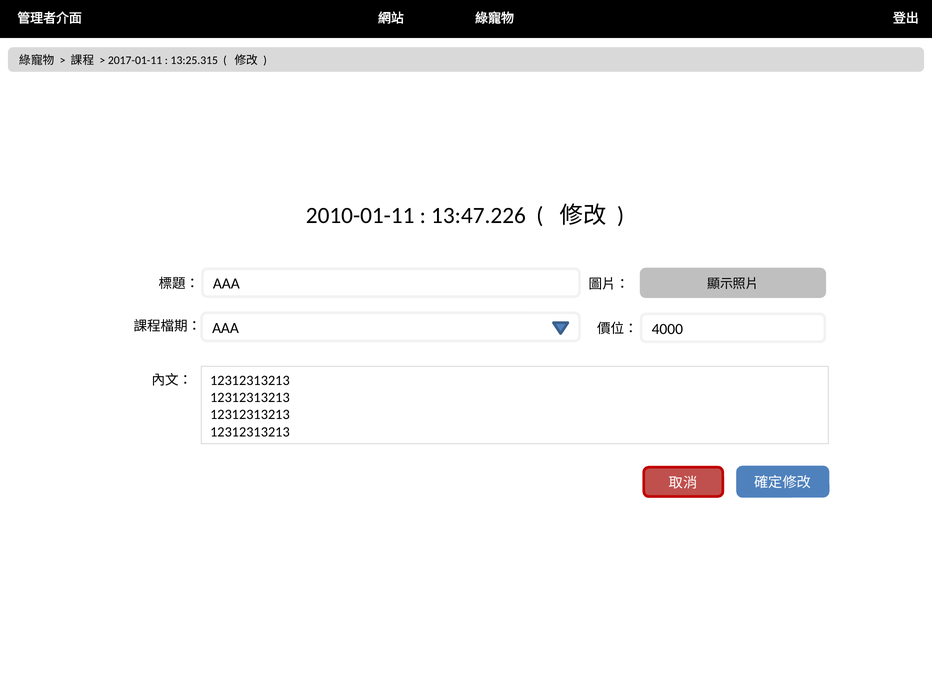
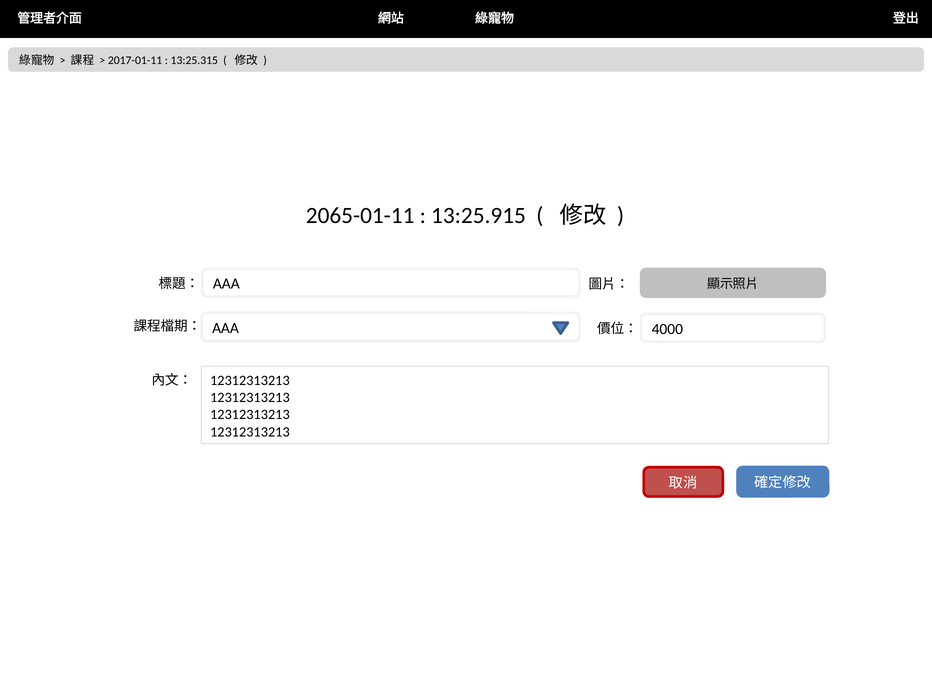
2010-01-11: 2010-01-11 -> 2065-01-11
13:47.226: 13:47.226 -> 13:25.915
